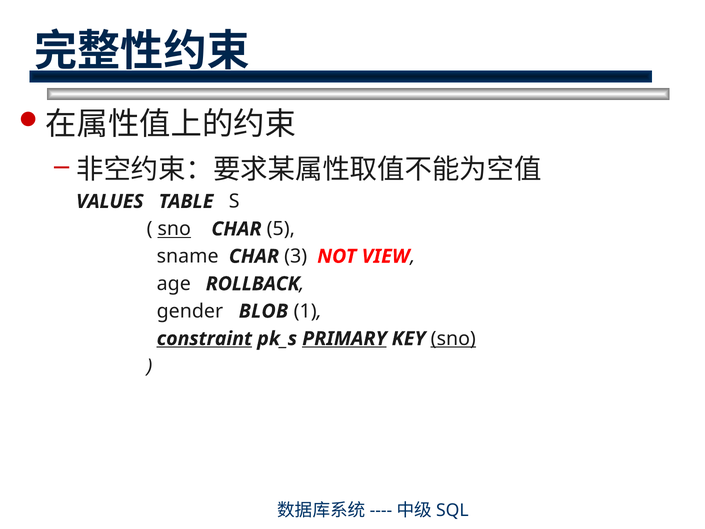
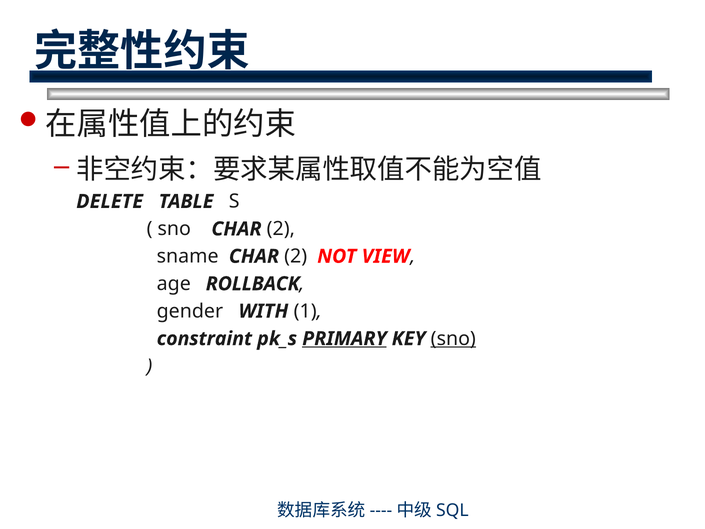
VALUES: VALUES -> DELETE
sno at (174, 229) underline: present -> none
5 at (281, 229): 5 -> 2
sname CHAR 3: 3 -> 2
BLOB: BLOB -> WITH
constraint underline: present -> none
